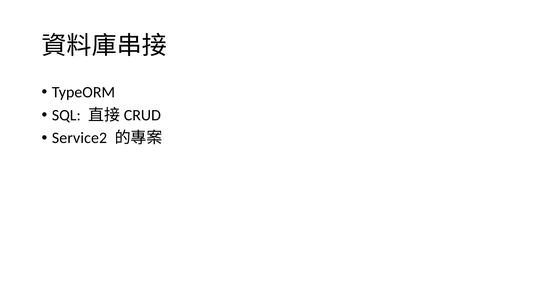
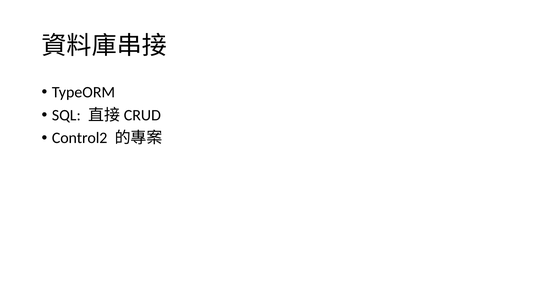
Service2: Service2 -> Control2
